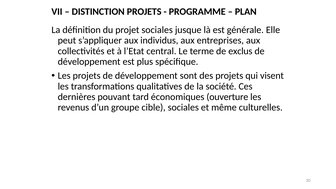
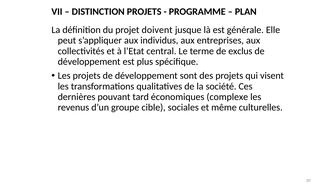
projet sociales: sociales -> doivent
ouverture: ouverture -> complexe
